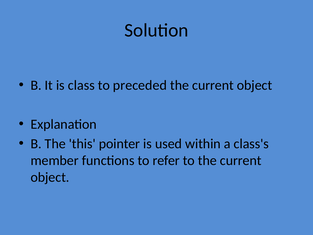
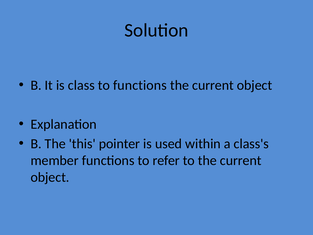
to preceded: preceded -> functions
